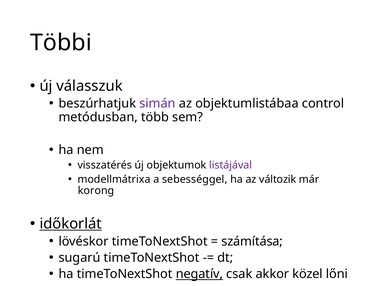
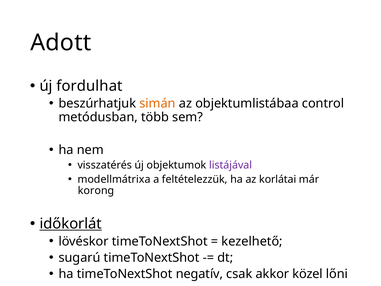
Többi: Többi -> Adott
válasszuk: válasszuk -> fordulhat
simán colour: purple -> orange
sebességgel: sebességgel -> feltételezzük
változik: változik -> korlátai
számítása: számítása -> kezelhető
negatív underline: present -> none
